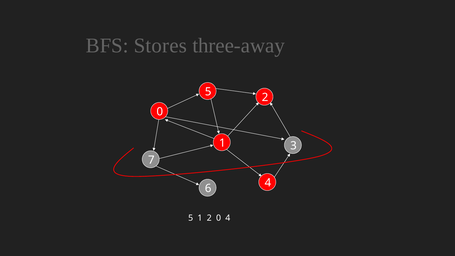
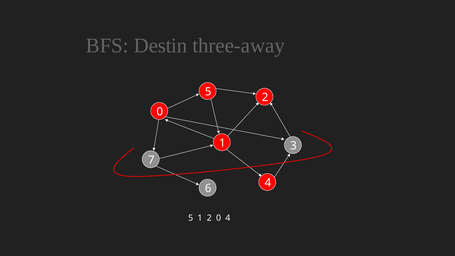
Stores: Stores -> Destin
